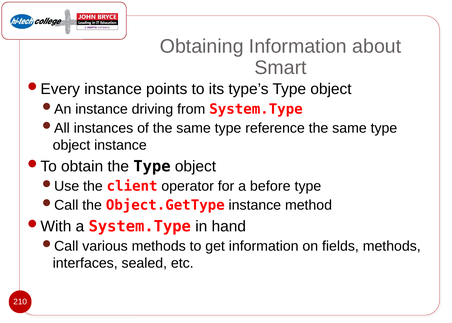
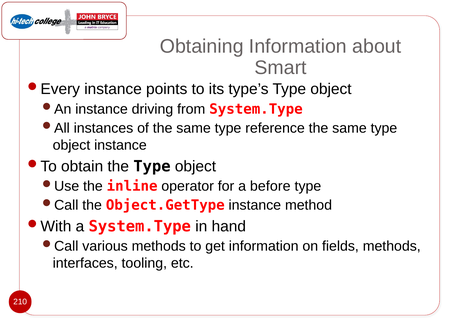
client: client -> inline
sealed: sealed -> tooling
